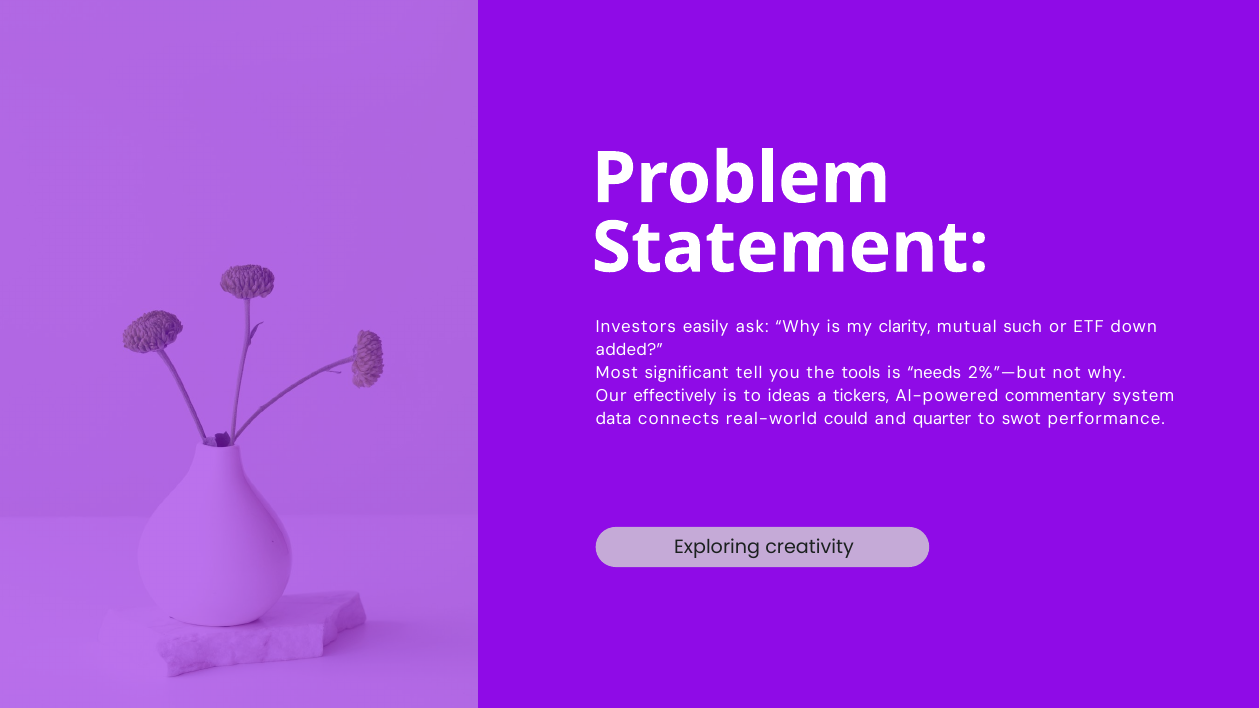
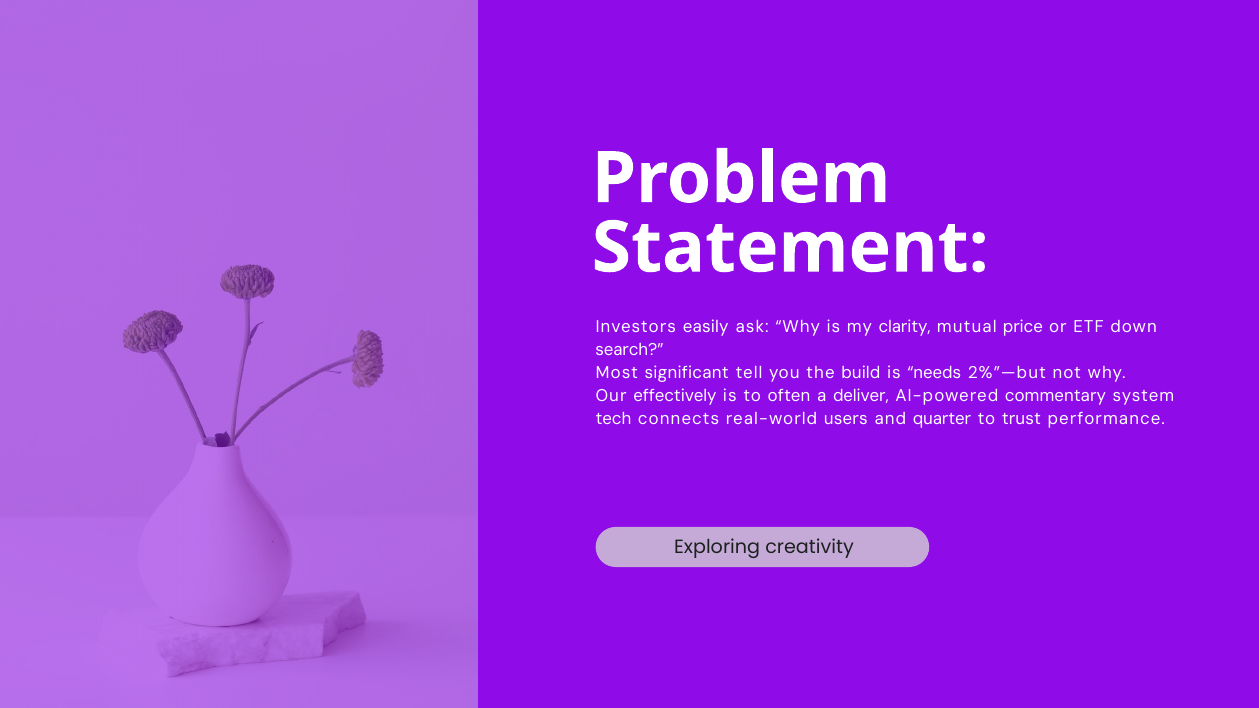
such: such -> price
added: added -> search
tools: tools -> build
ideas: ideas -> often
tickers: tickers -> deliver
data: data -> tech
could: could -> users
swot: swot -> trust
